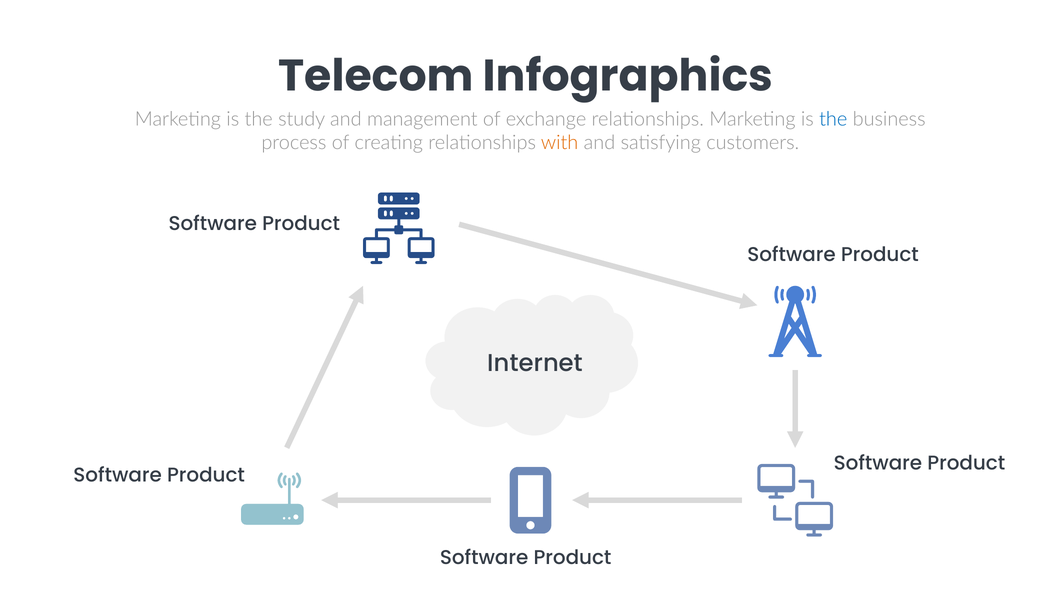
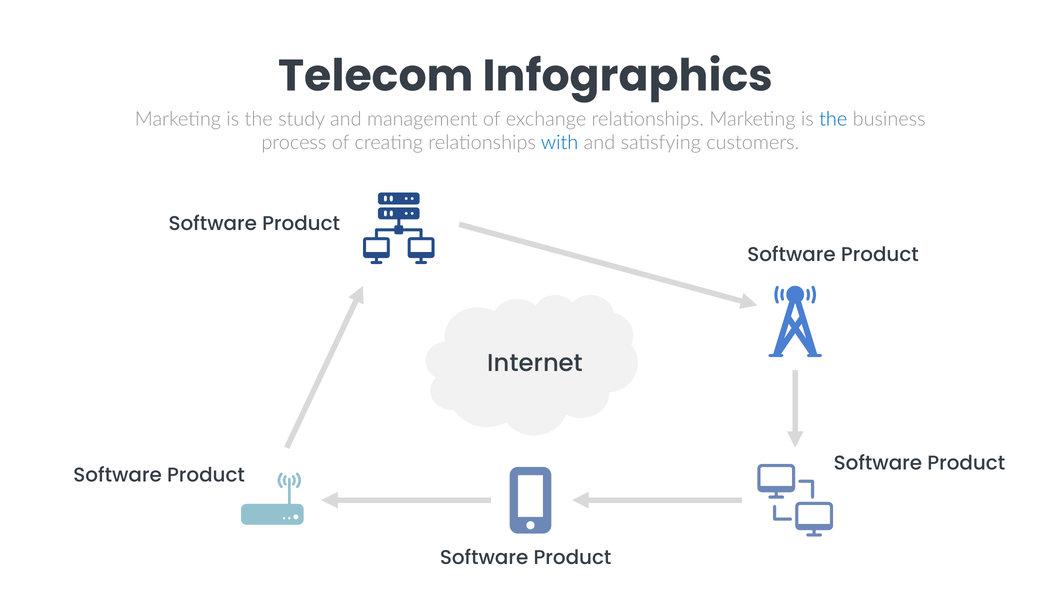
with colour: orange -> blue
